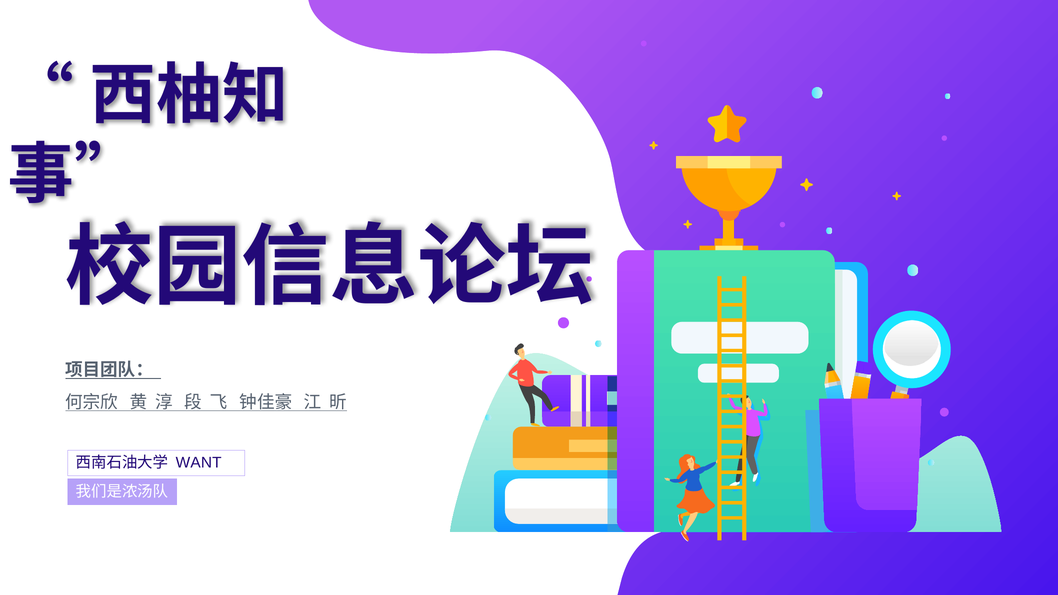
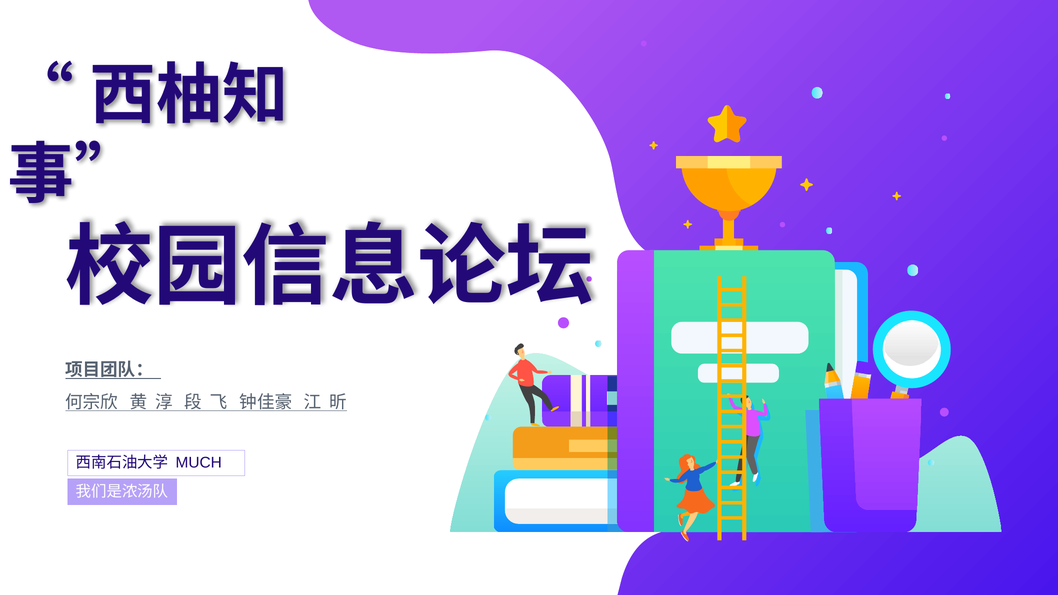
WANT: WANT -> MUCH
